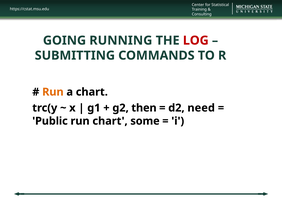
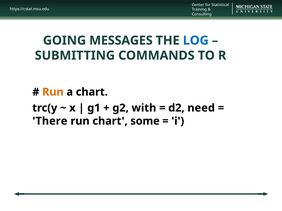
RUNNING: RUNNING -> MESSAGES
LOG colour: red -> blue
then: then -> with
Public: Public -> There
